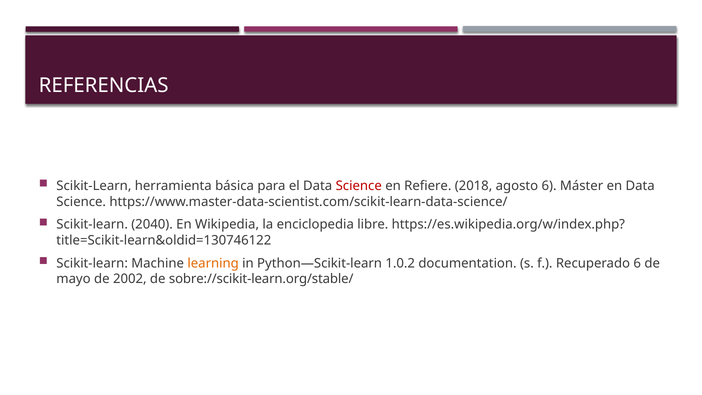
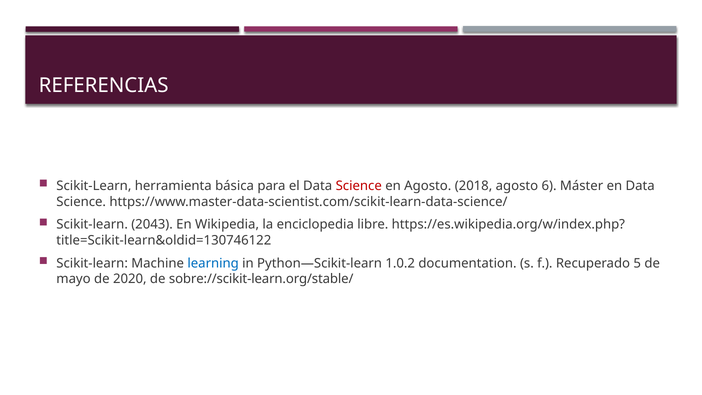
en Refiere: Refiere -> Agosto
2040: 2040 -> 2043
learning colour: orange -> blue
Recuperado 6: 6 -> 5
2002: 2002 -> 2020
